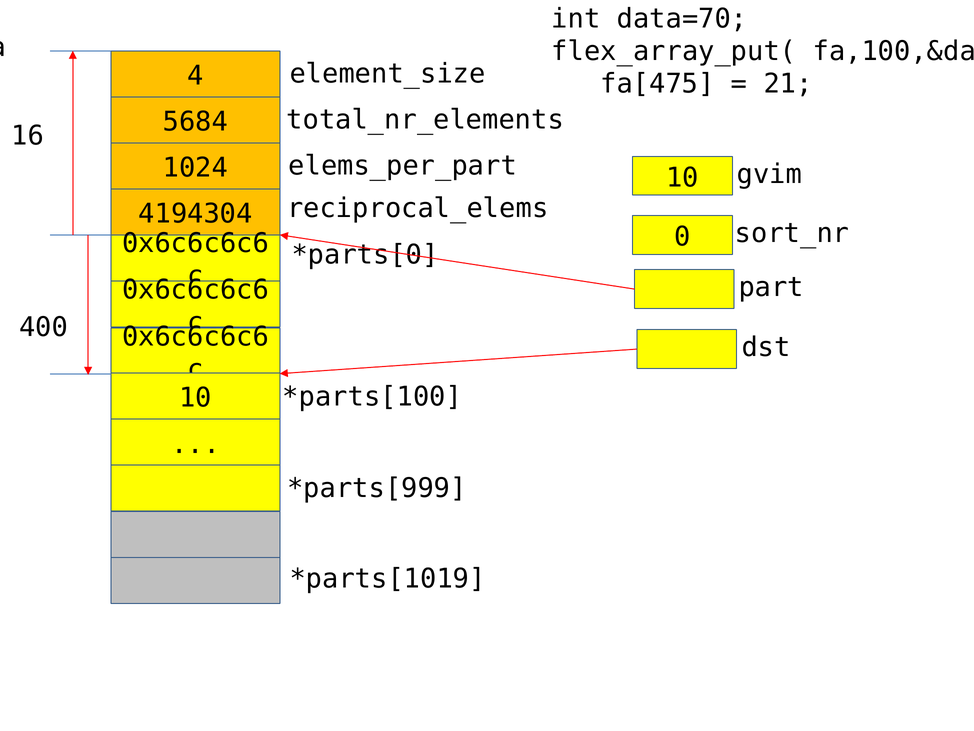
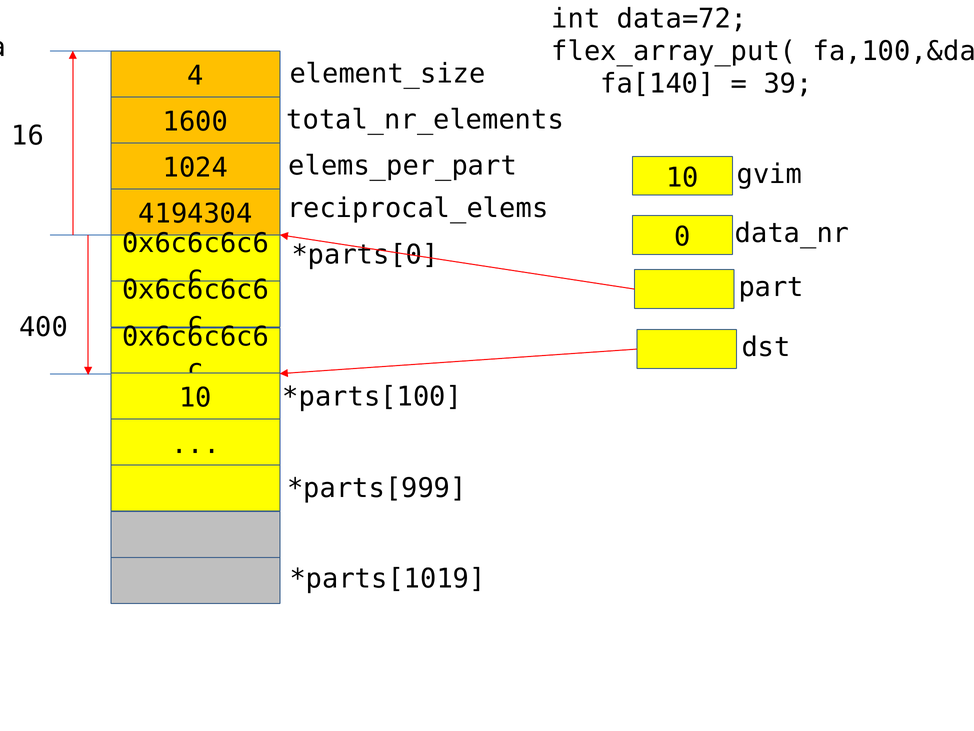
data=70: data=70 -> data=72
fa[475: fa[475 -> fa[140
21: 21 -> 39
5684: 5684 -> 1600
sort_nr: sort_nr -> data_nr
